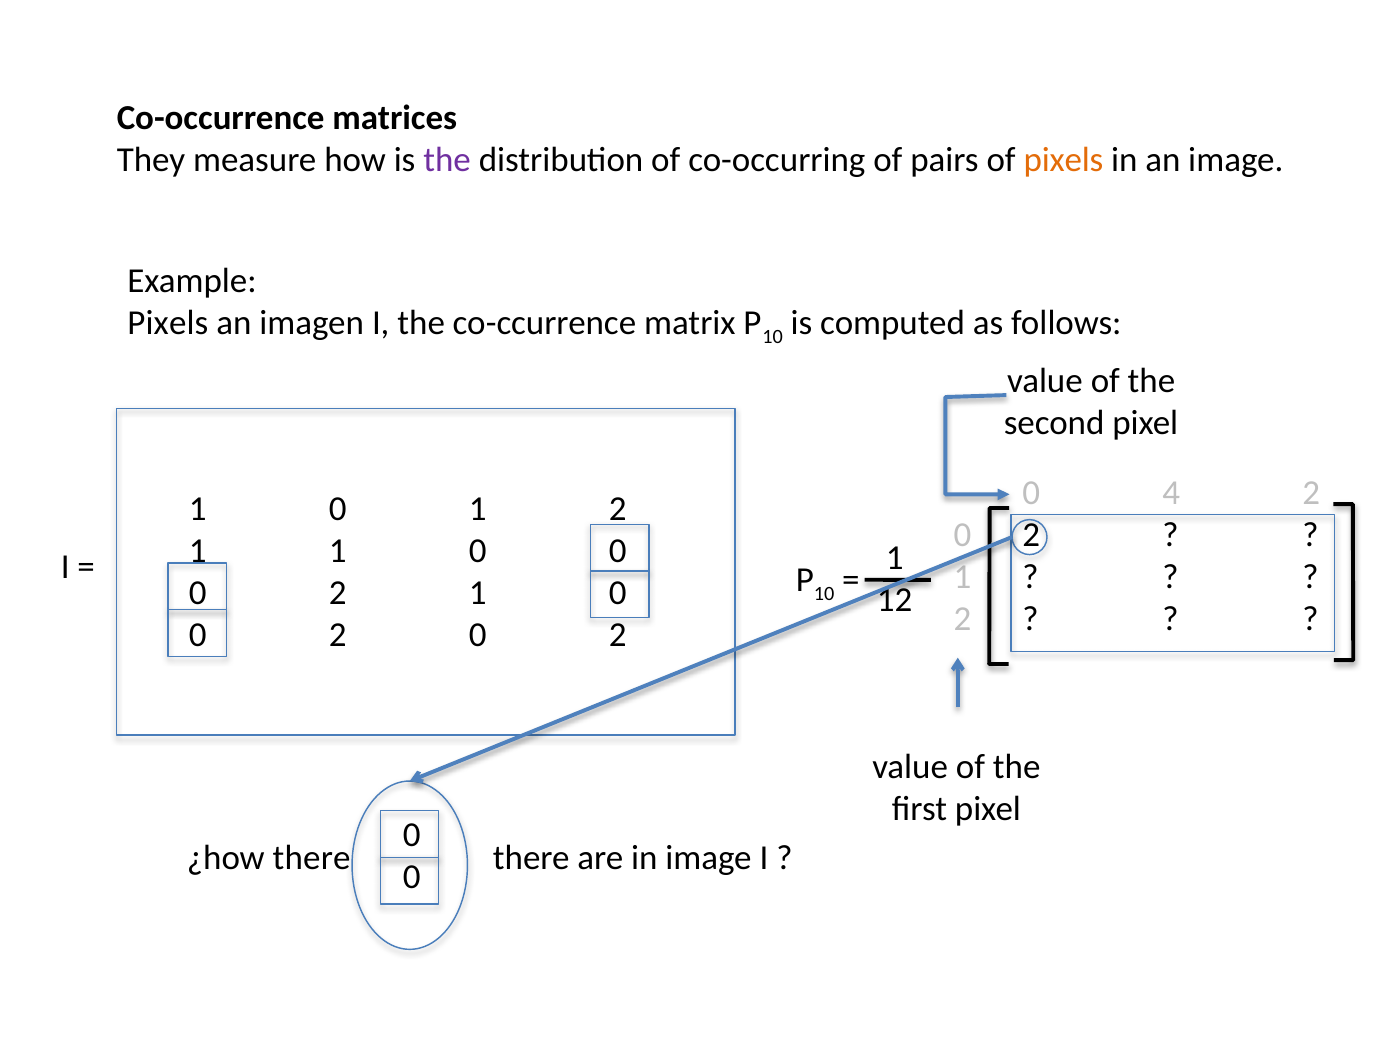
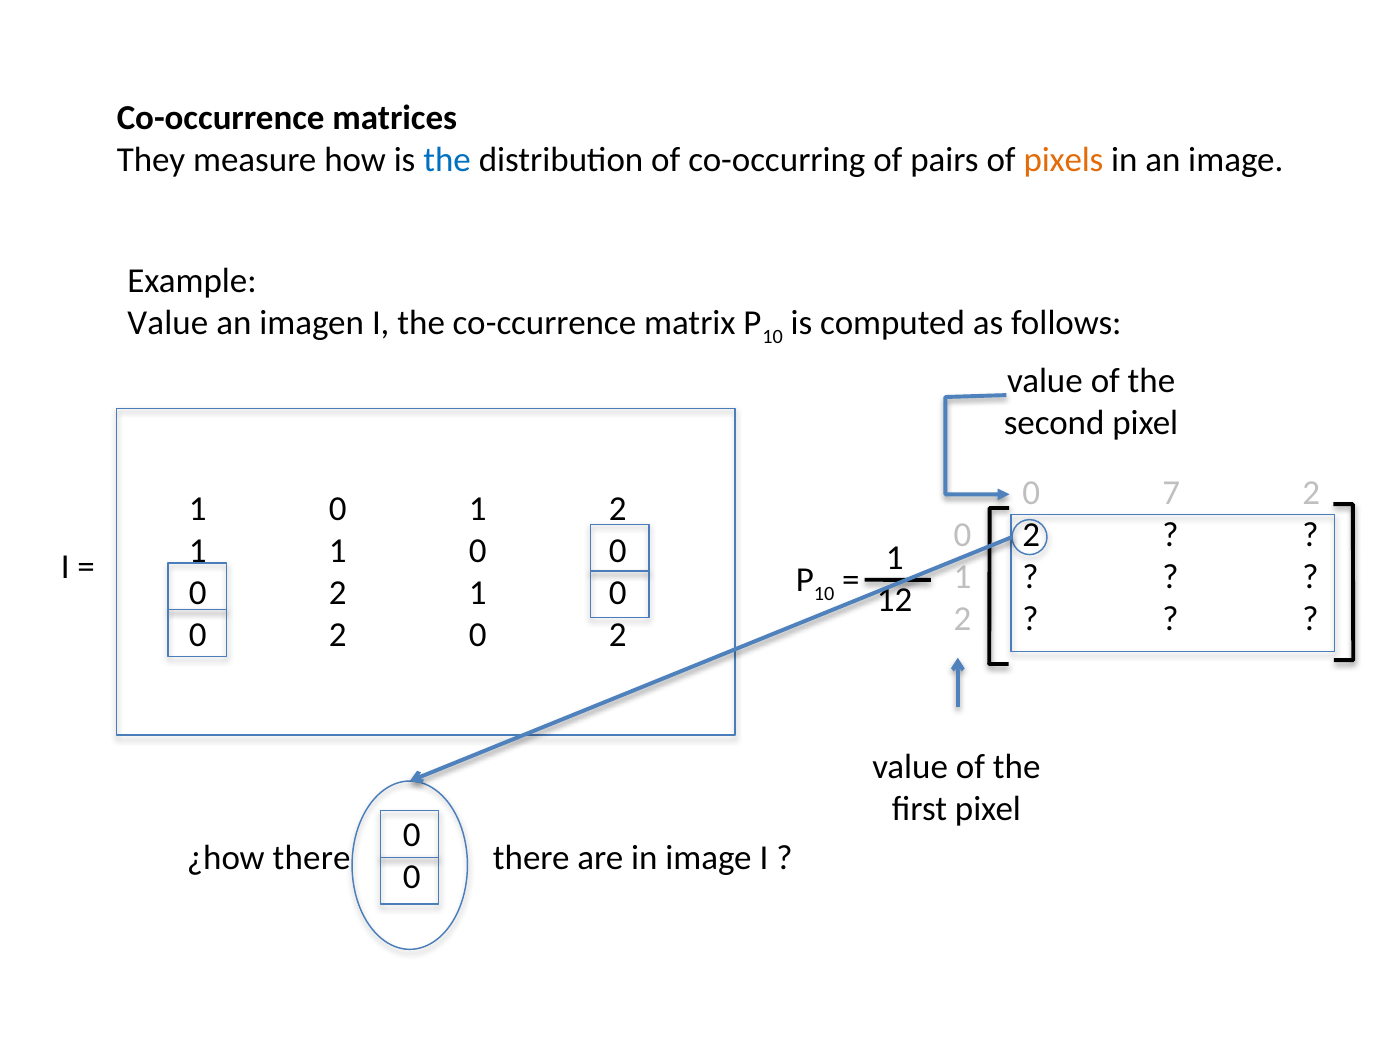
the at (447, 160) colour: purple -> blue
Pixels at (168, 323): Pixels -> Value
4: 4 -> 7
